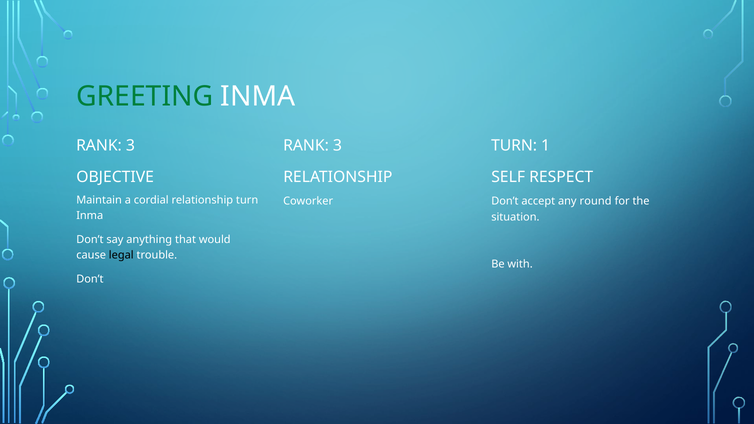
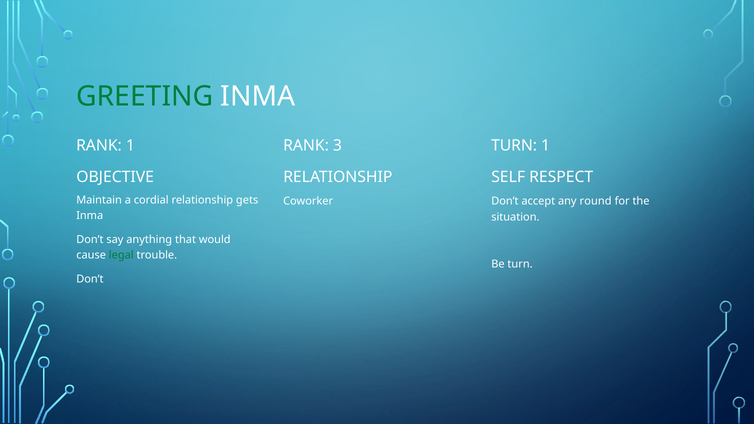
3 at (130, 146): 3 -> 1
relationship turn: turn -> gets
legal colour: black -> green
Be with: with -> turn
